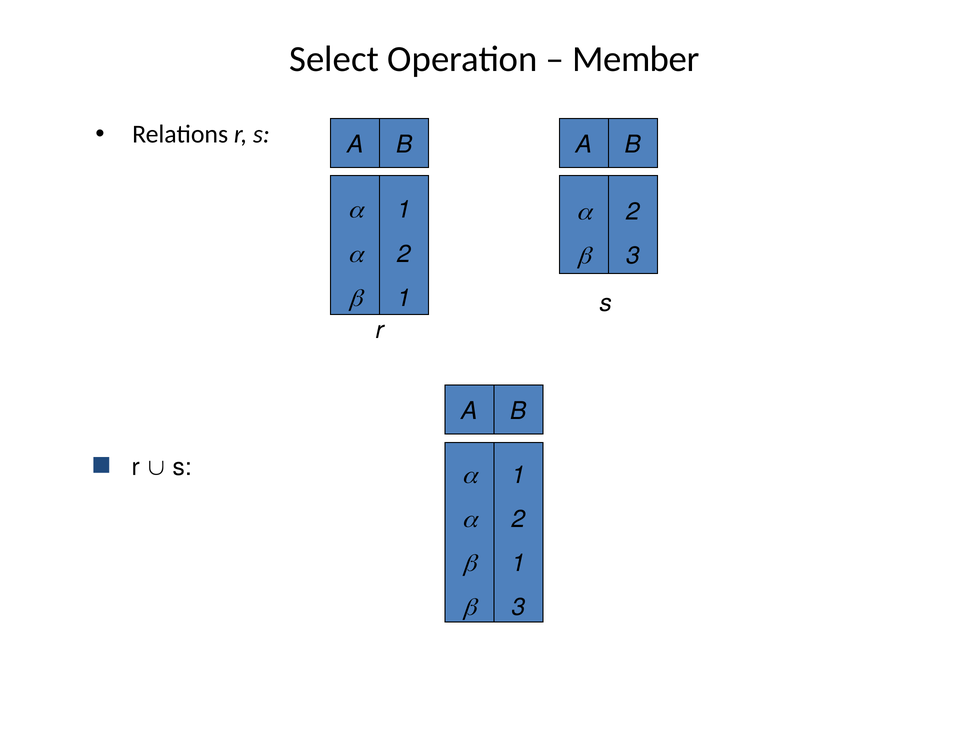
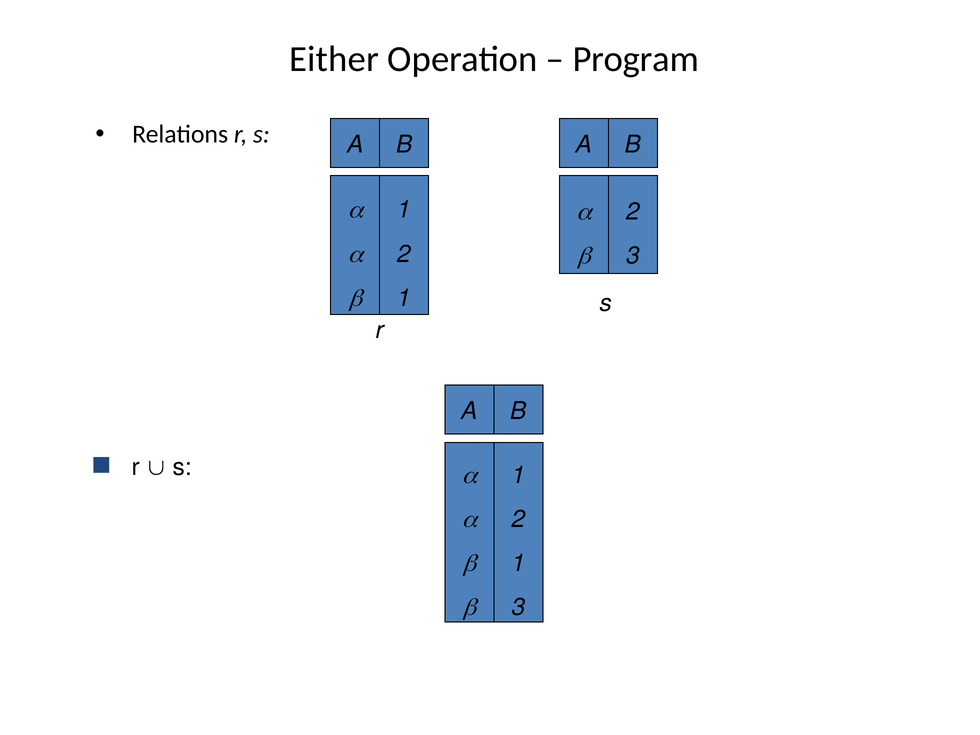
Select: Select -> Either
Member: Member -> Program
